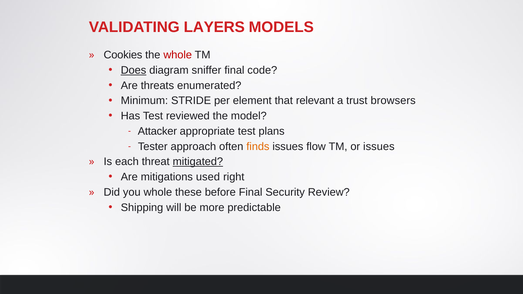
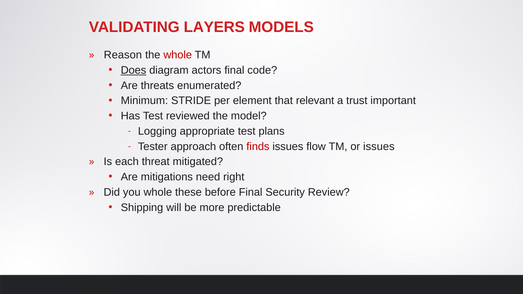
Cookies: Cookies -> Reason
sniffer: sniffer -> actors
browsers: browsers -> important
Attacker: Attacker -> Logging
finds colour: orange -> red
mitigated underline: present -> none
used: used -> need
